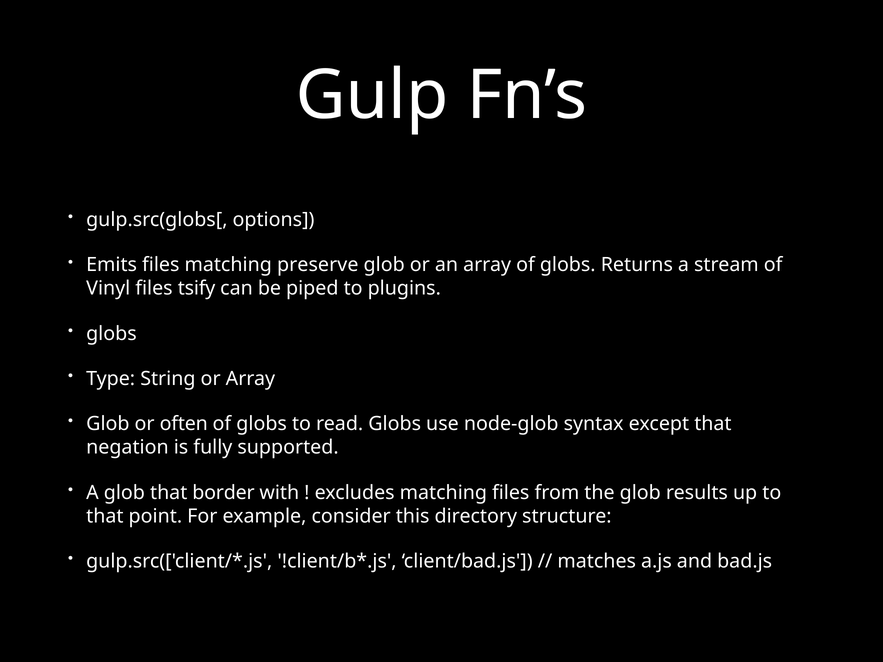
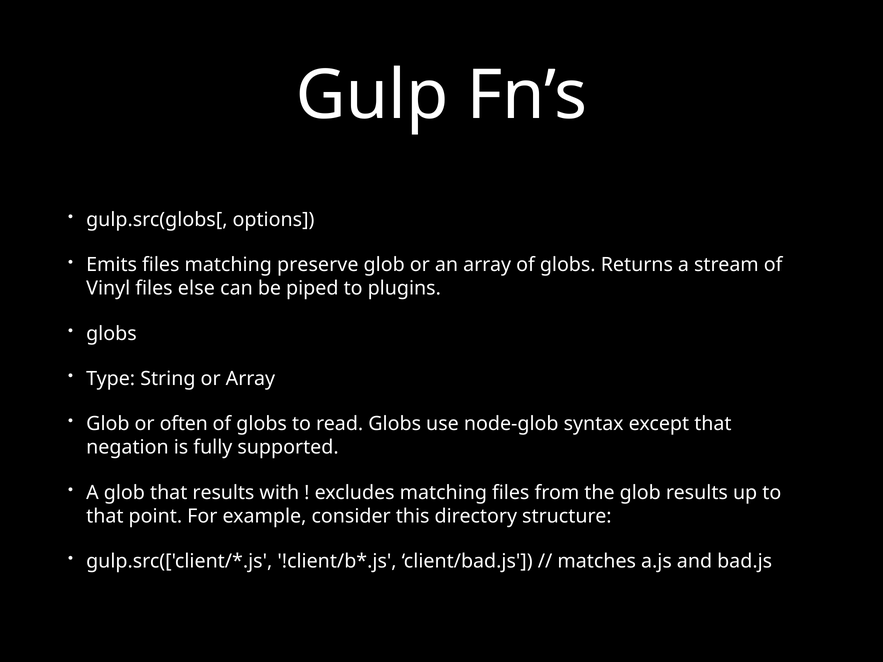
tsify: tsify -> else
that border: border -> results
